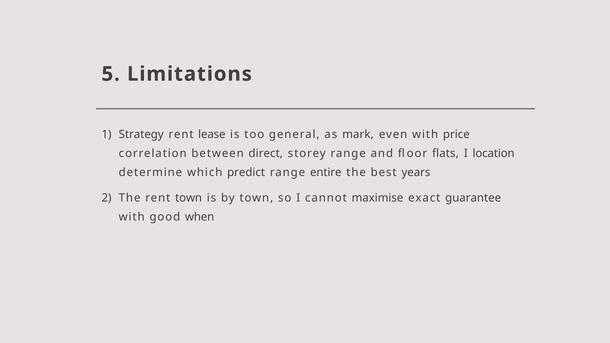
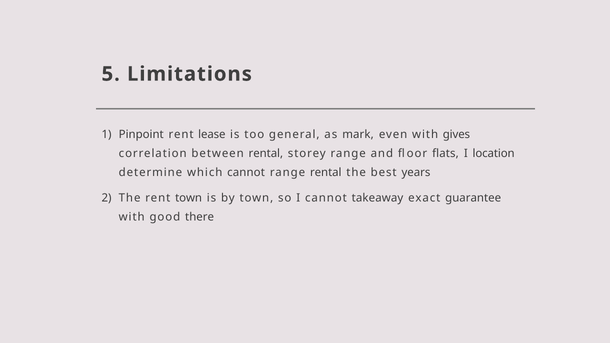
Strategy: Strategy -> Pinpoint
price: price -> gives
between direct: direct -> rental
which predict: predict -> cannot
range entire: entire -> rental
maximise: maximise -> takeaway
when: when -> there
